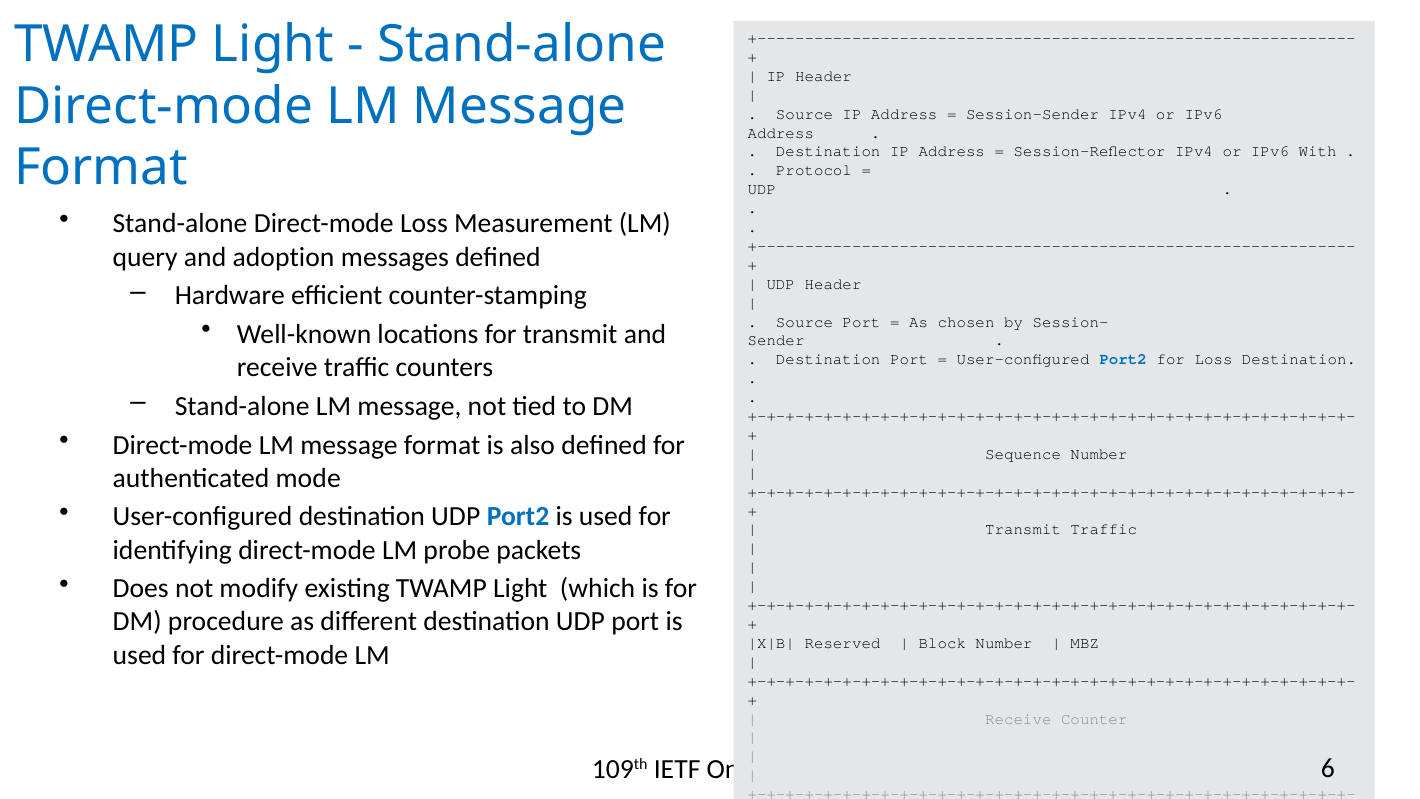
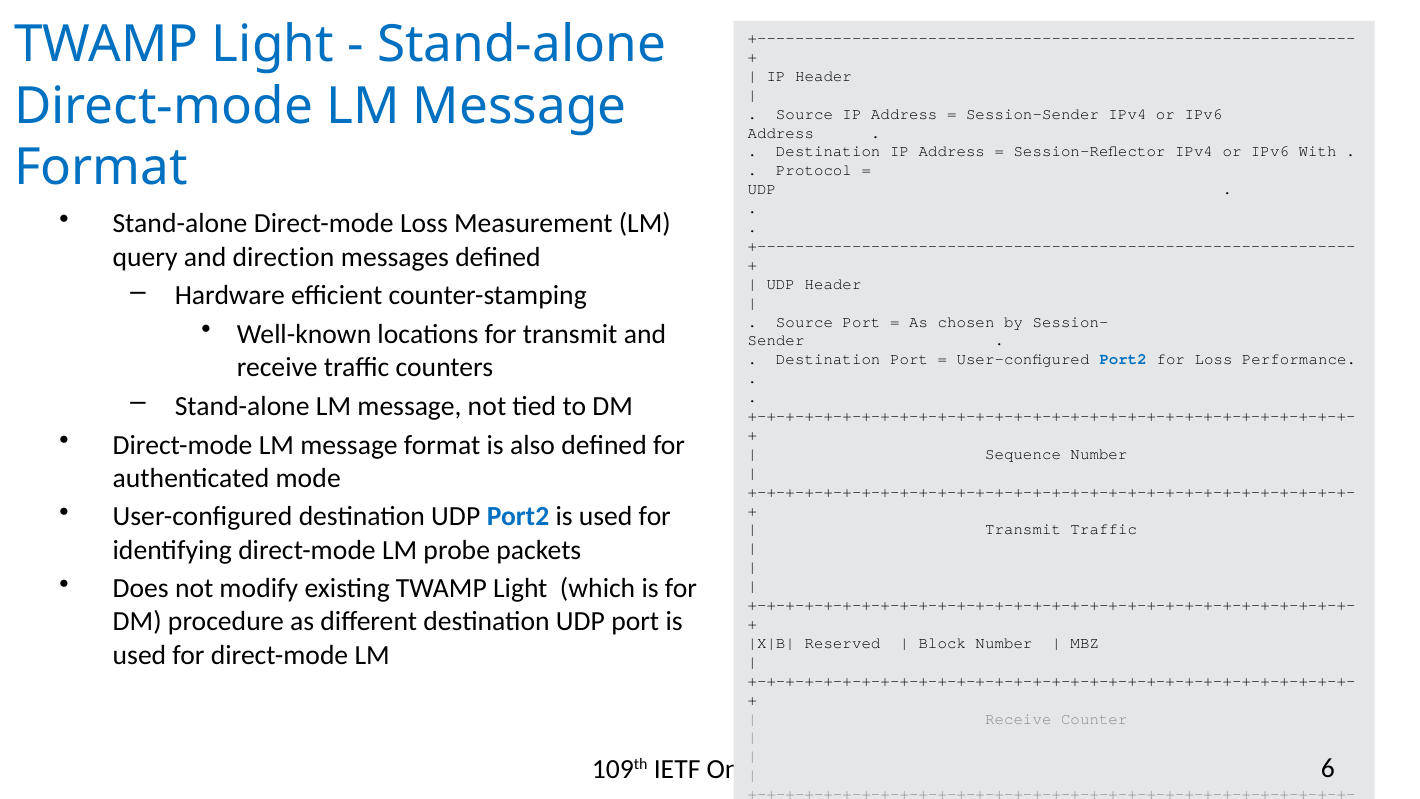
adoption: adoption -> direction
Loss Destination: Destination -> Performance
